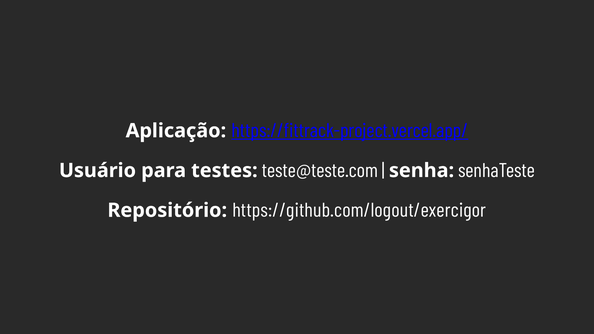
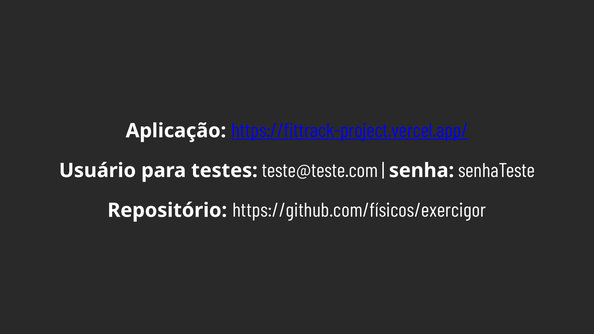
https://github.com/logout/exercigor: https://github.com/logout/exercigor -> https://github.com/físicos/exercigor
